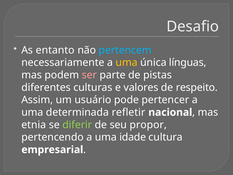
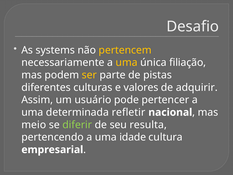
entanto: entanto -> systems
pertencem colour: light blue -> yellow
línguas: línguas -> filiação
ser colour: pink -> yellow
respeito: respeito -> adquirir
etnia: etnia -> meio
propor: propor -> resulta
